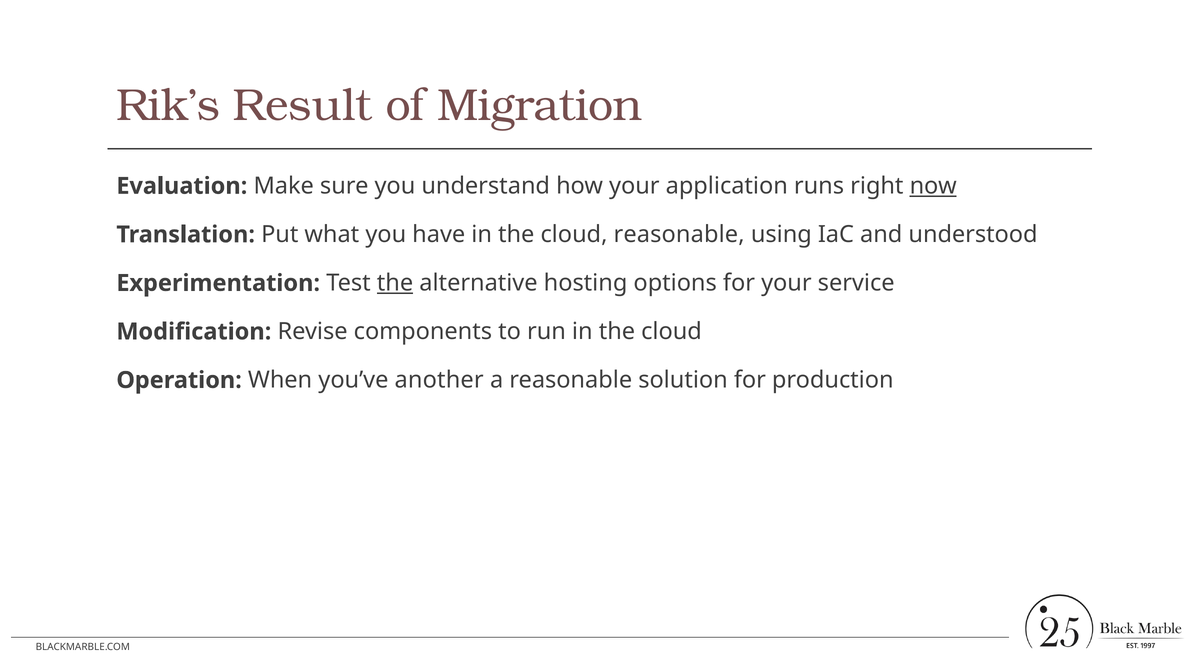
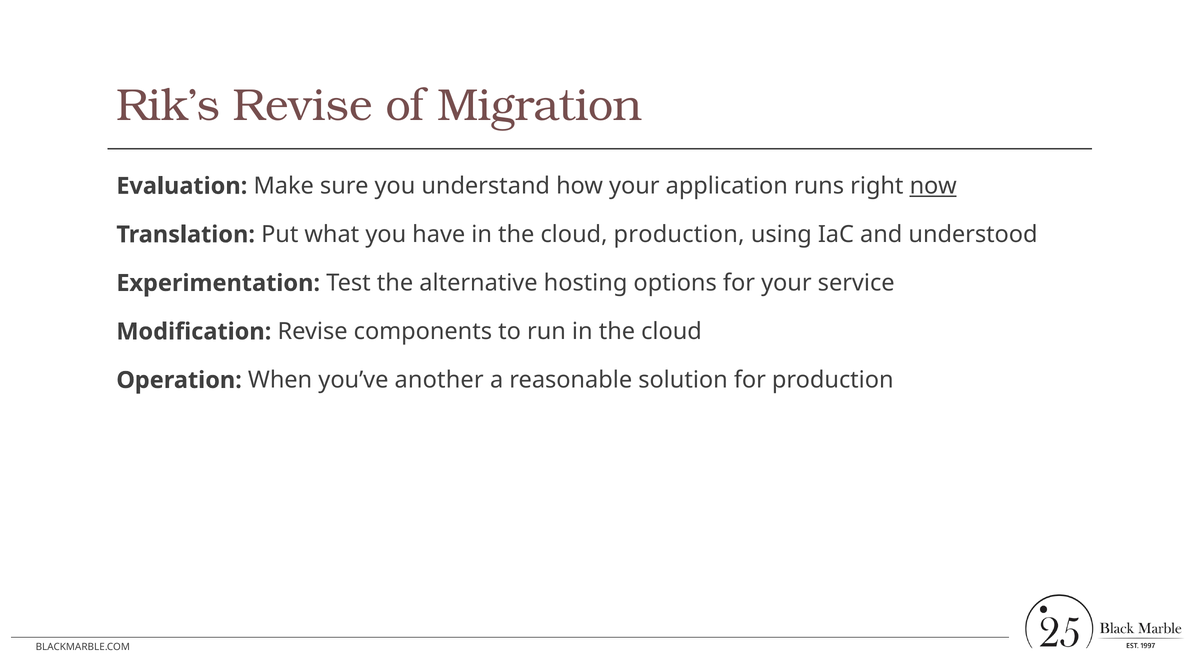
Rik’s Result: Result -> Revise
cloud reasonable: reasonable -> production
the at (395, 283) underline: present -> none
